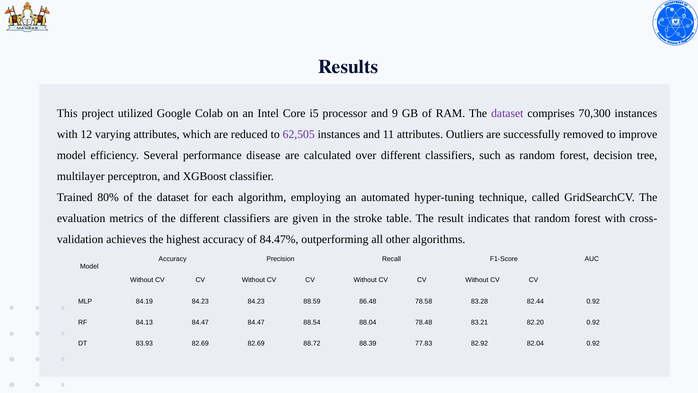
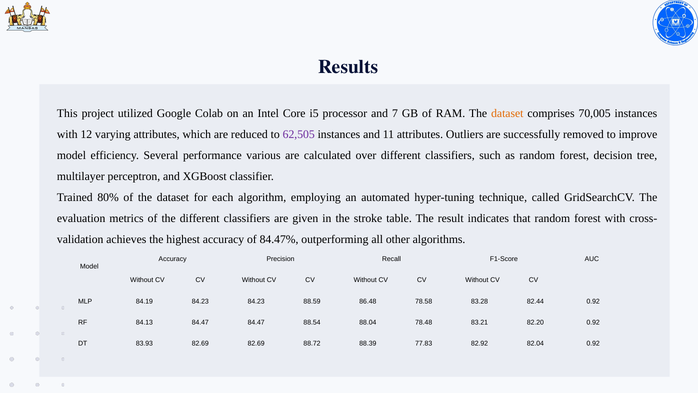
9: 9 -> 7
dataset at (507, 113) colour: purple -> orange
70,300: 70,300 -> 70,005
disease: disease -> various
